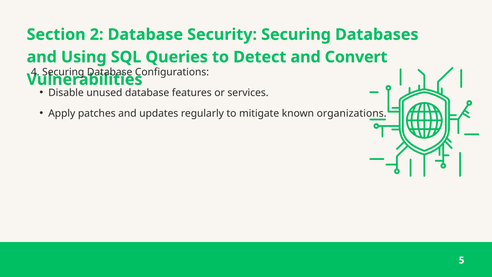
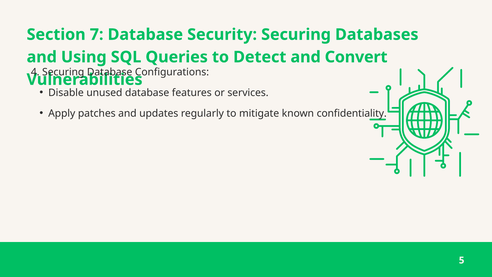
2: 2 -> 7
organizations: organizations -> confidentiality
